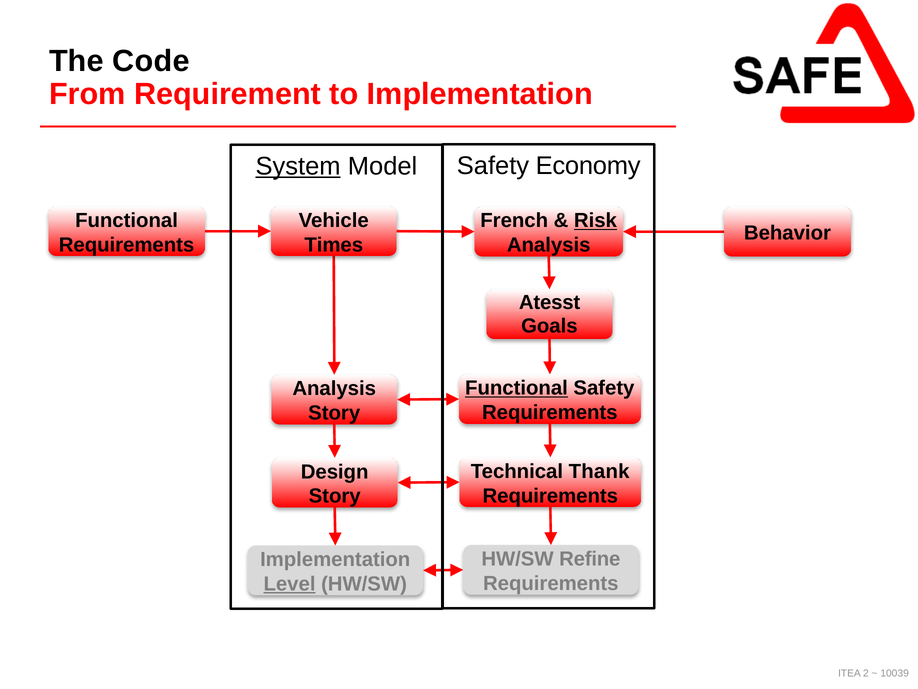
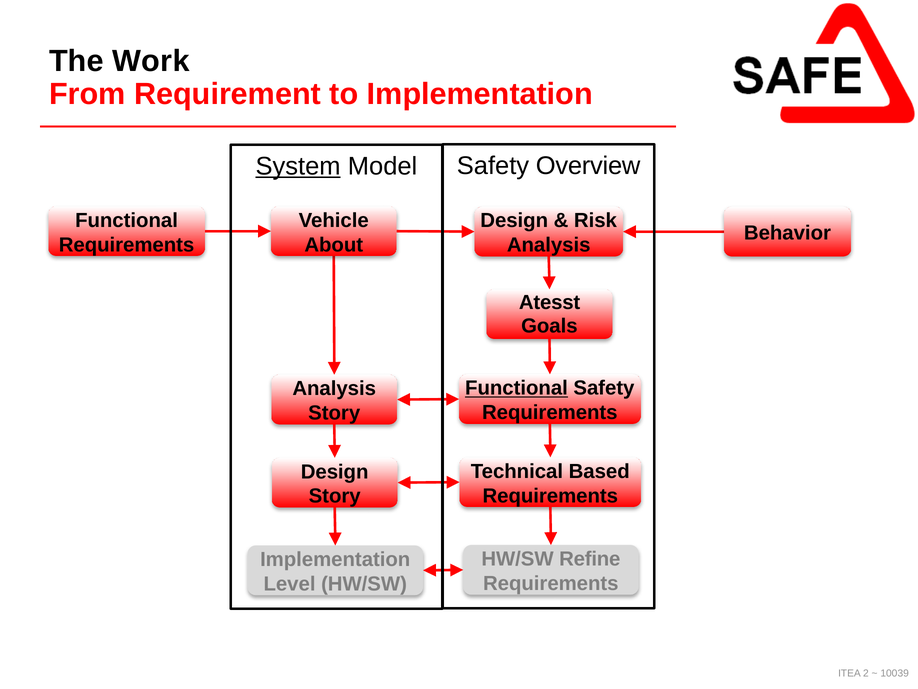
Code: Code -> Work
Economy: Economy -> Overview
French at (514, 221): French -> Design
Risk underline: present -> none
Times: Times -> About
Thank: Thank -> Based
Level underline: present -> none
